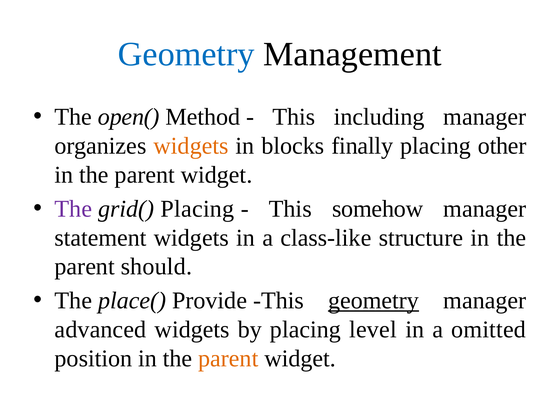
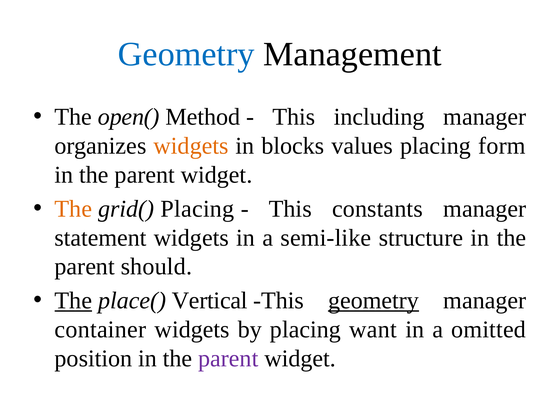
finally: finally -> values
other: other -> form
The at (73, 209) colour: purple -> orange
somehow: somehow -> constants
class-like: class-like -> semi-like
The at (73, 301) underline: none -> present
Provide: Provide -> Vertical
advanced: advanced -> container
level: level -> want
parent at (228, 359) colour: orange -> purple
